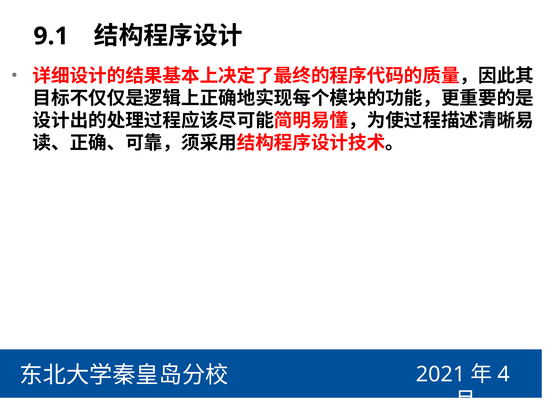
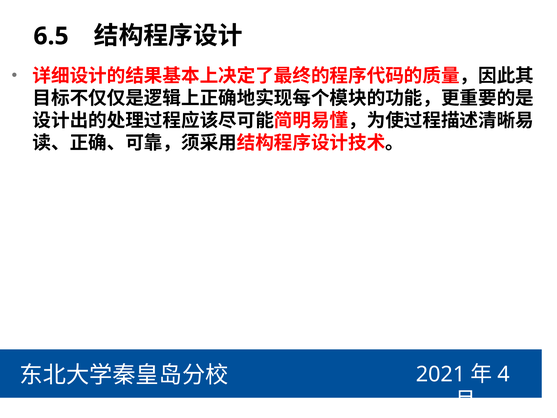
9.1: 9.1 -> 6.5
